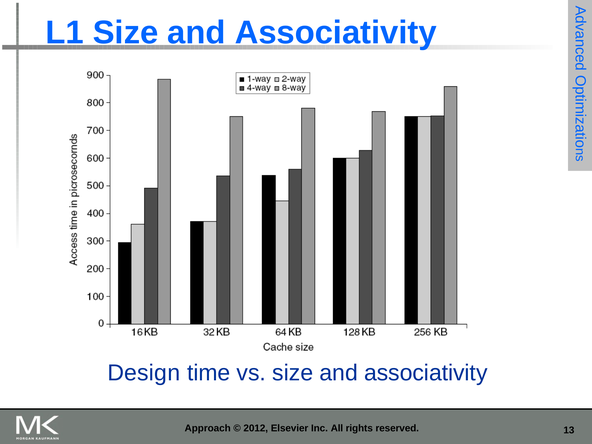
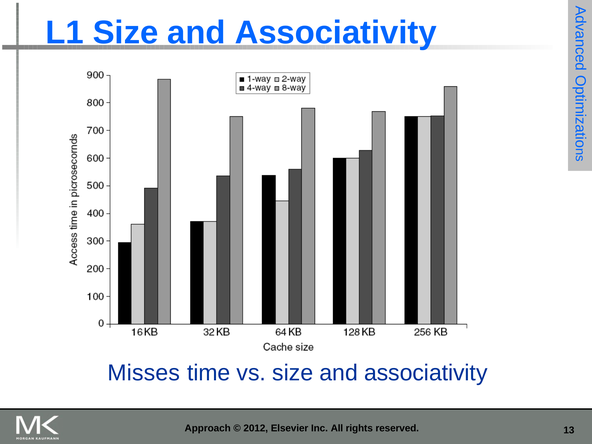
Design: Design -> Misses
